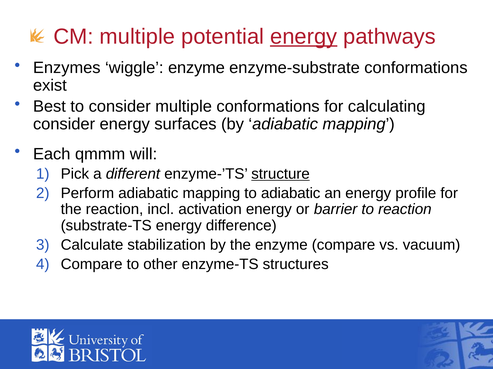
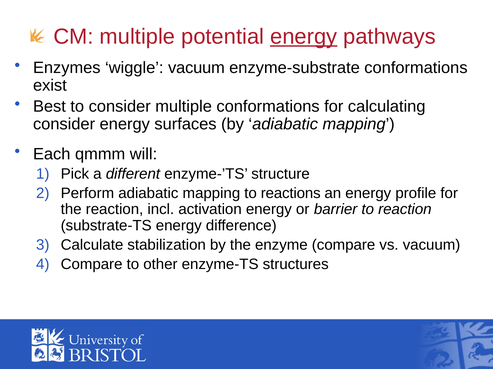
wiggle enzyme: enzyme -> vacuum
structure underline: present -> none
to adiabatic: adiabatic -> reactions
